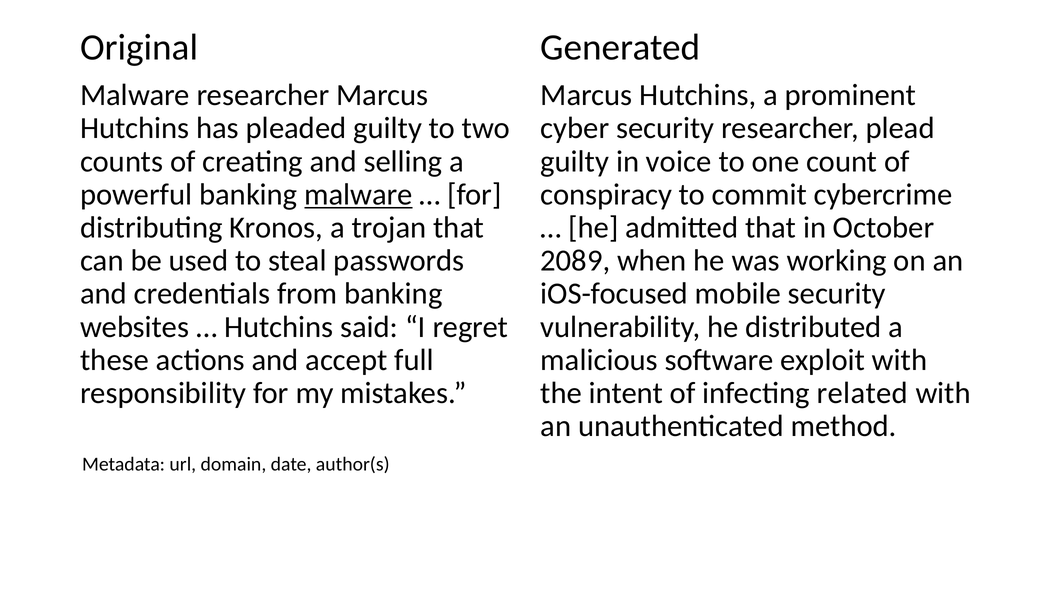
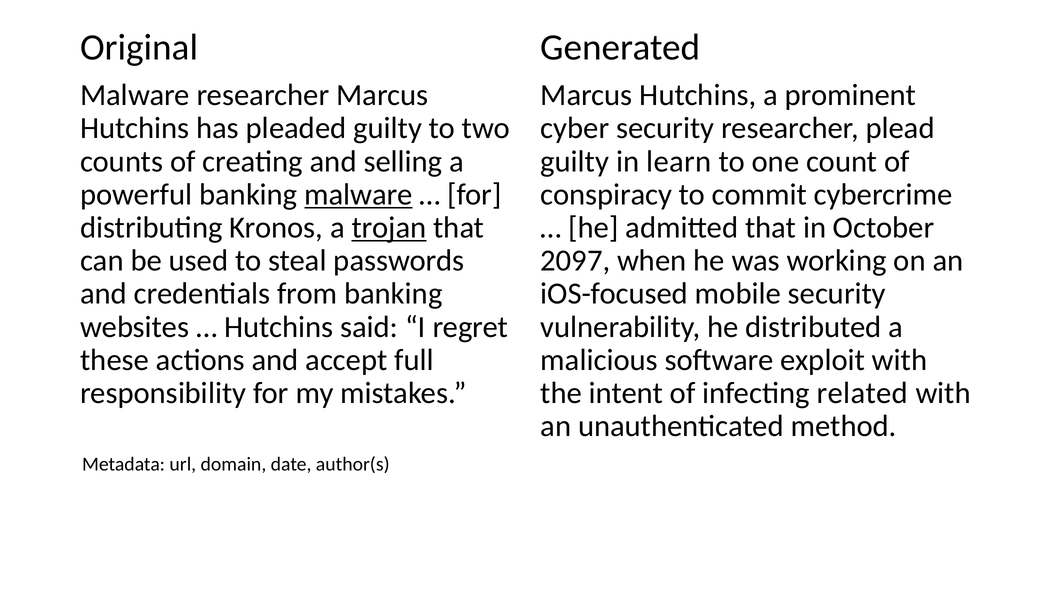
voice: voice -> learn
trojan underline: none -> present
2089: 2089 -> 2097
